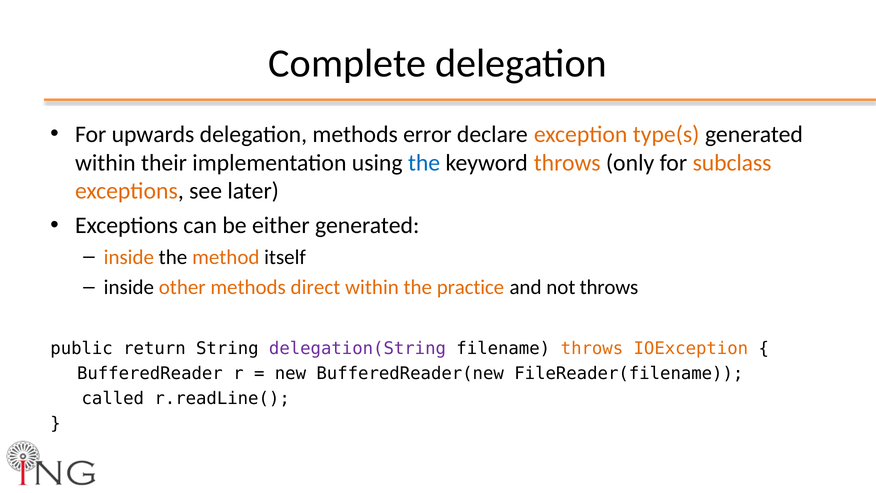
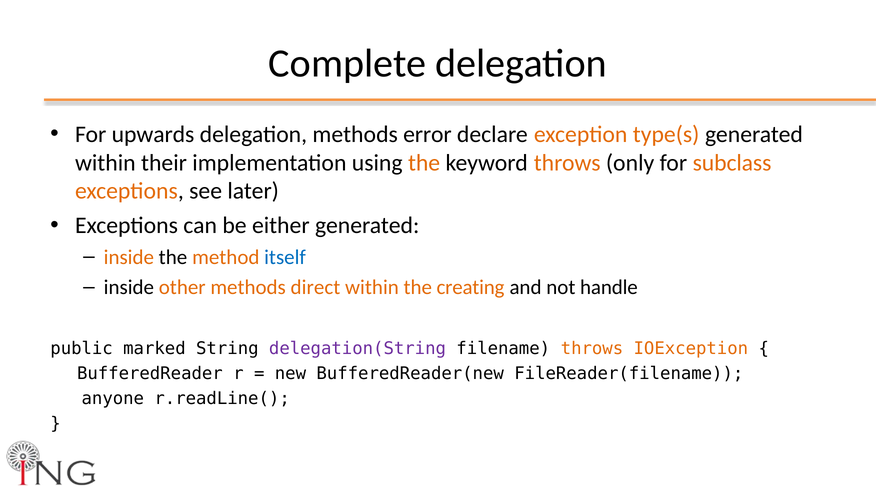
the at (424, 163) colour: blue -> orange
itself colour: black -> blue
practice: practice -> creating
not throws: throws -> handle
return: return -> marked
called: called -> anyone
